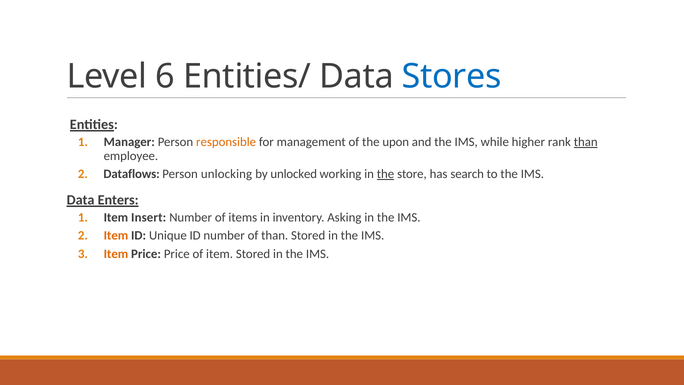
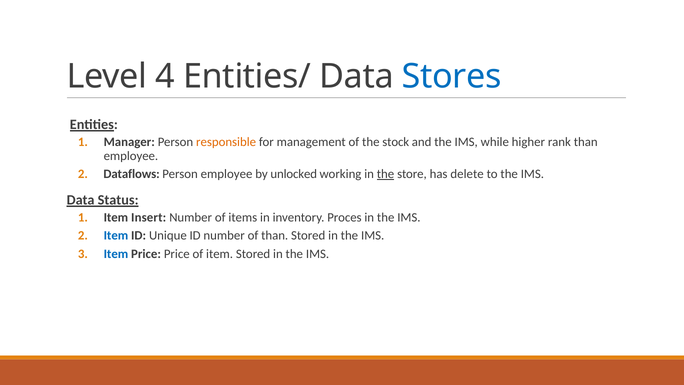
6: 6 -> 4
upon: upon -> stock
than at (586, 142) underline: present -> none
Person unlocking: unlocking -> employee
search: search -> delete
Enters: Enters -> Status
Asking: Asking -> Proces
Item at (116, 236) colour: orange -> blue
Item at (116, 254) colour: orange -> blue
